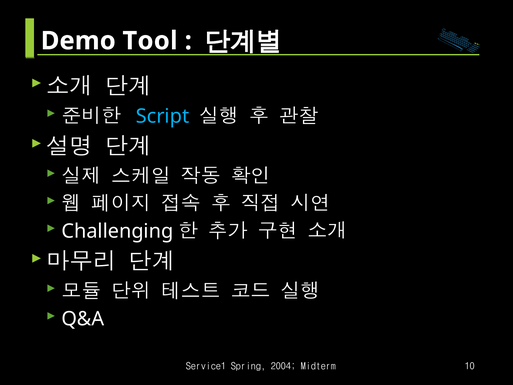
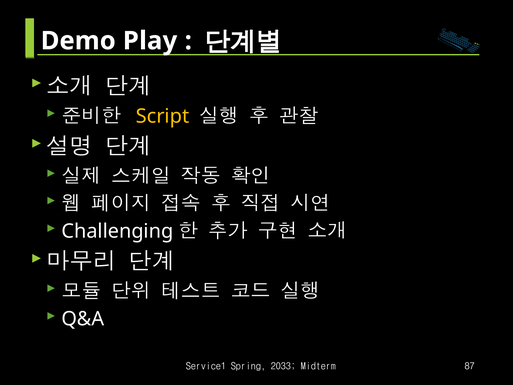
Tool: Tool -> Play
Script colour: light blue -> yellow
2004: 2004 -> 2033
10: 10 -> 87
